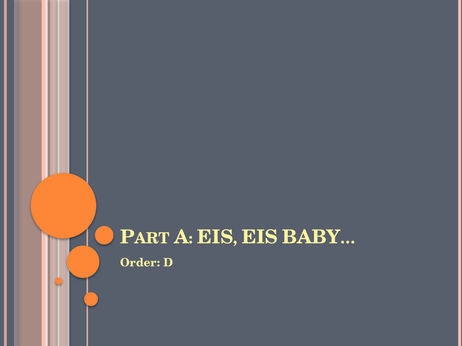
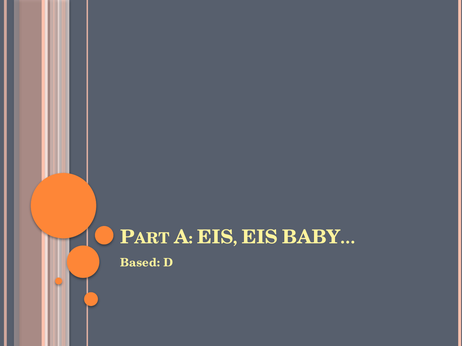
Order: Order -> Based
